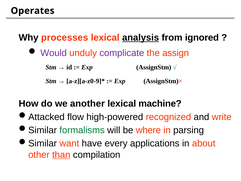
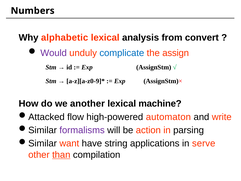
Operates: Operates -> Numbers
processes: processes -> alphabetic
analysis underline: present -> none
ignored: ignored -> convert
complicate colour: purple -> blue
recognized: recognized -> automaton
formalisms colour: green -> purple
where: where -> action
every: every -> string
about: about -> serve
